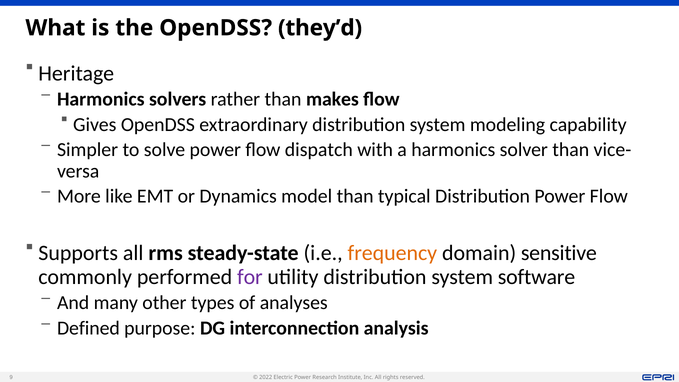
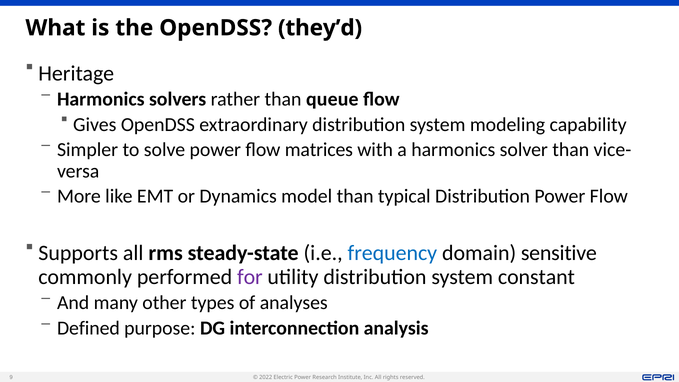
makes: makes -> queue
dispatch: dispatch -> matrices
frequency colour: orange -> blue
software: software -> constant
